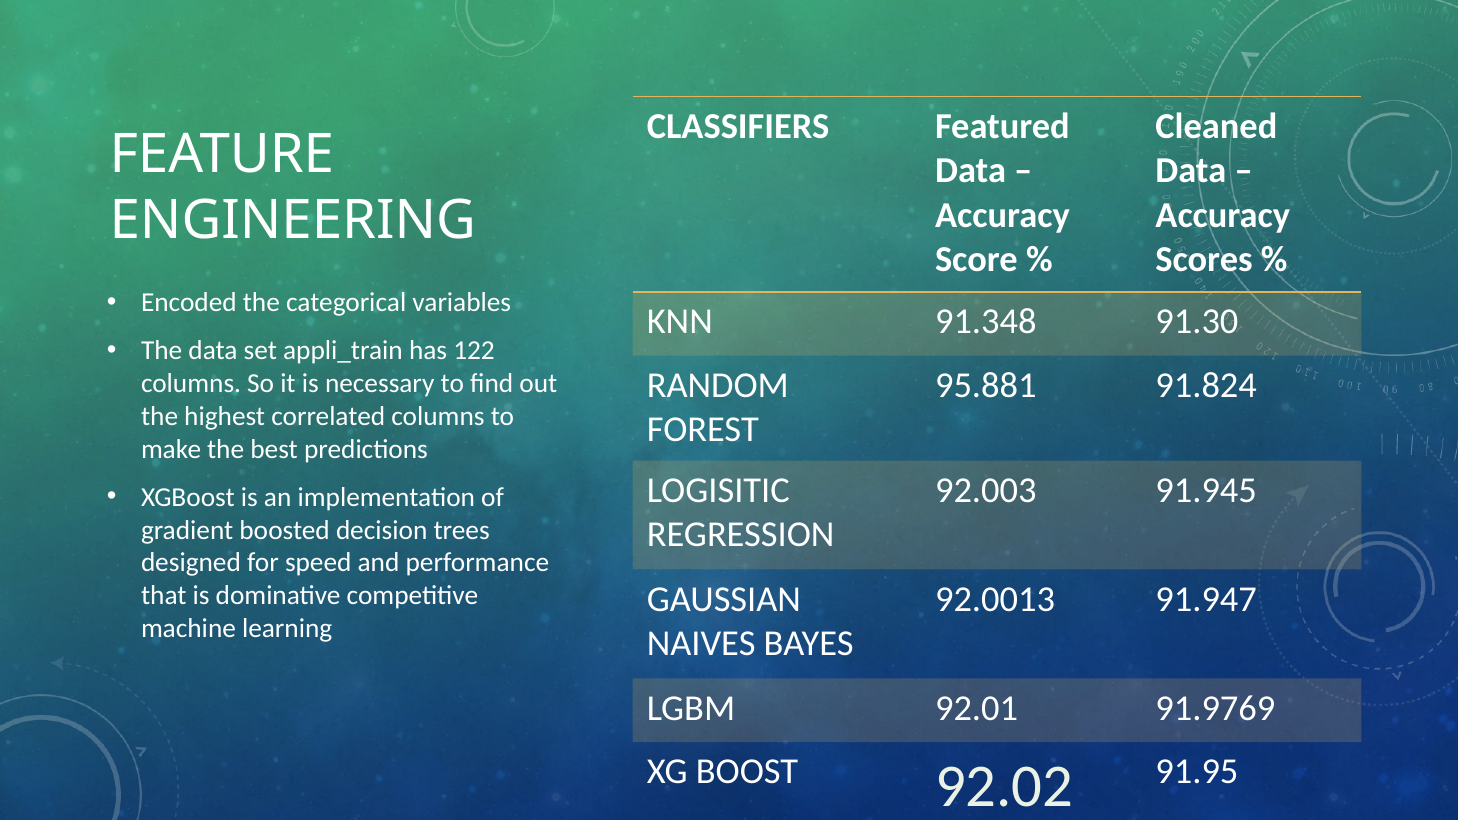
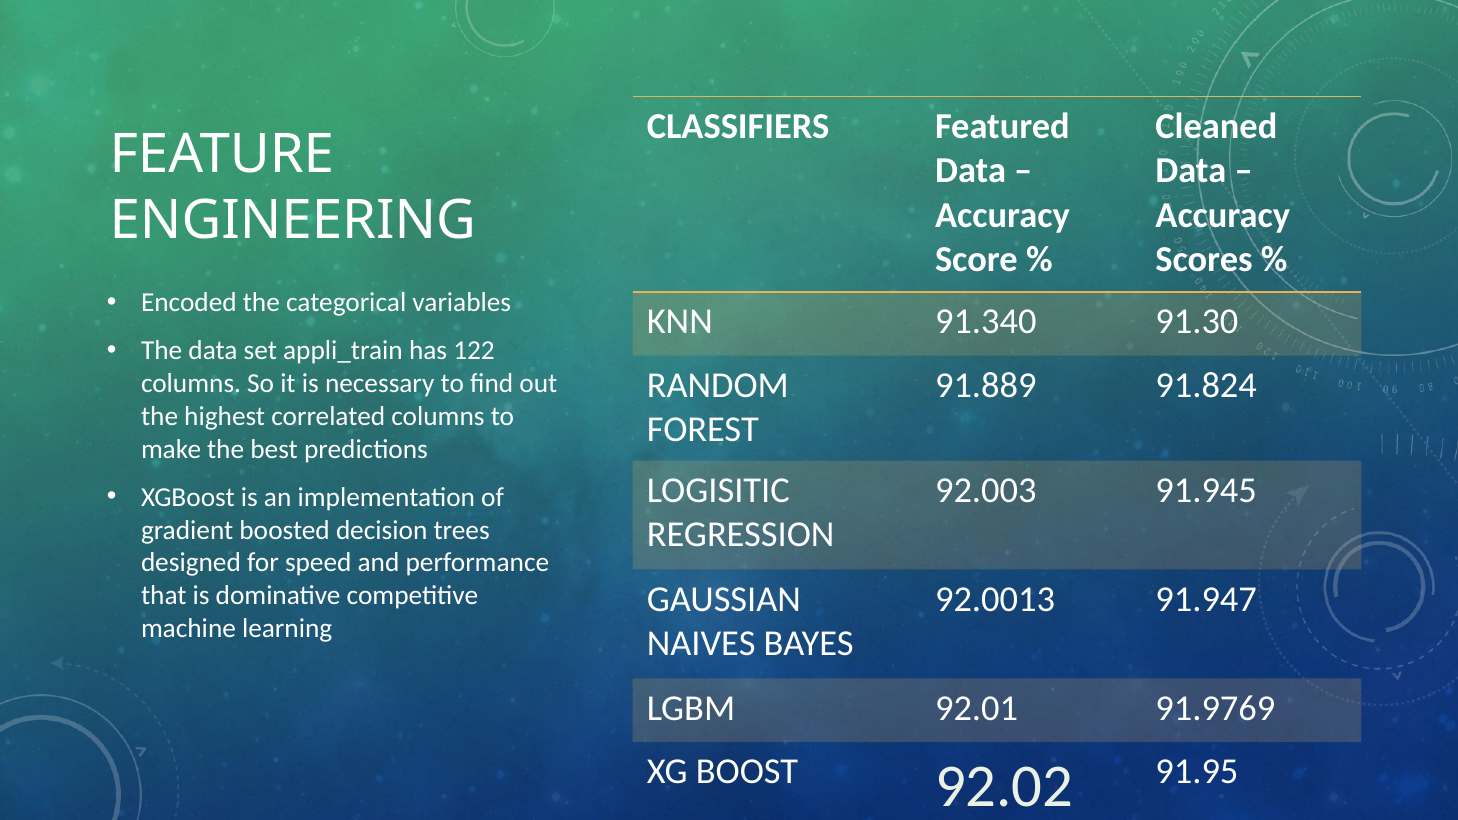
91.348: 91.348 -> 91.340
95.881: 95.881 -> 91.889
